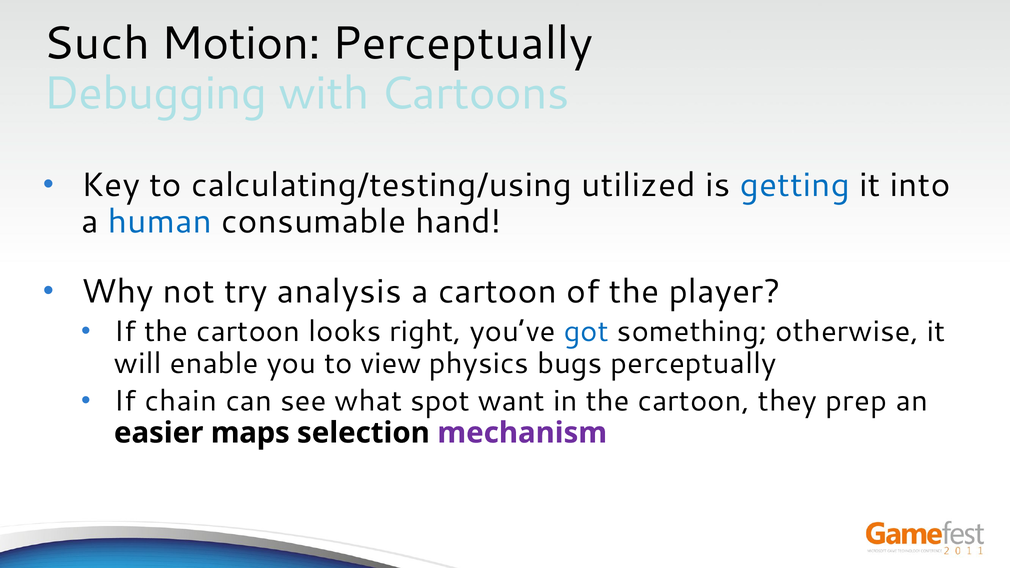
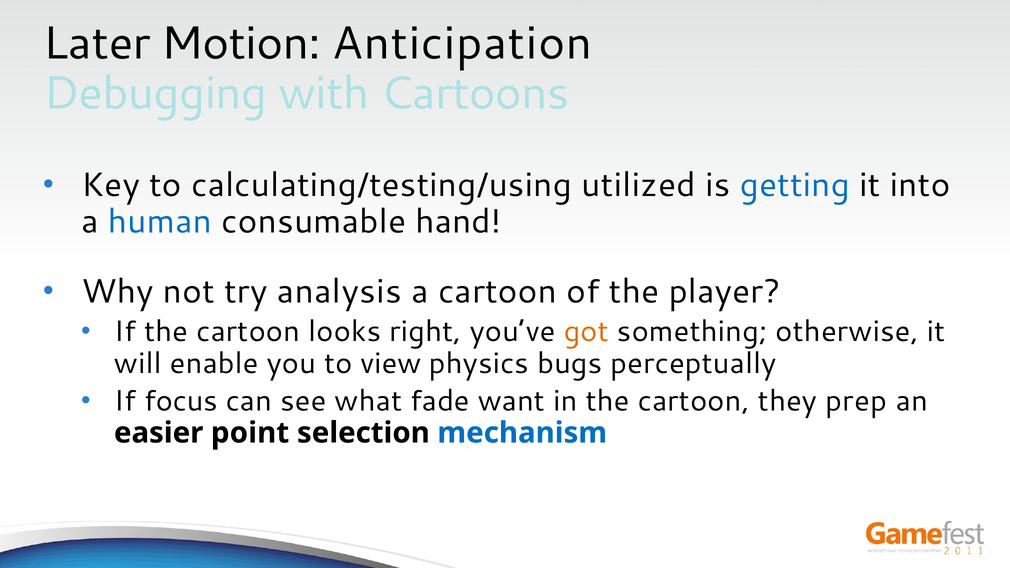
Such: Such -> Later
Motion Perceptually: Perceptually -> Anticipation
got colour: blue -> orange
chain: chain -> focus
spot: spot -> fade
maps: maps -> point
mechanism colour: purple -> blue
